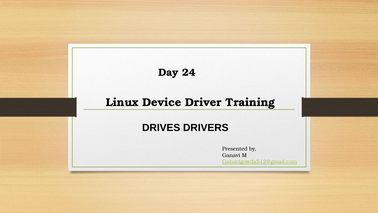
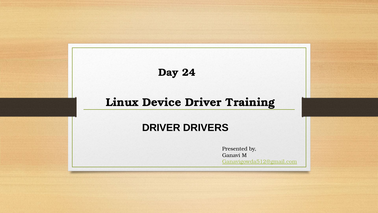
DRIVES at (161, 127): DRIVES -> DRIVER
